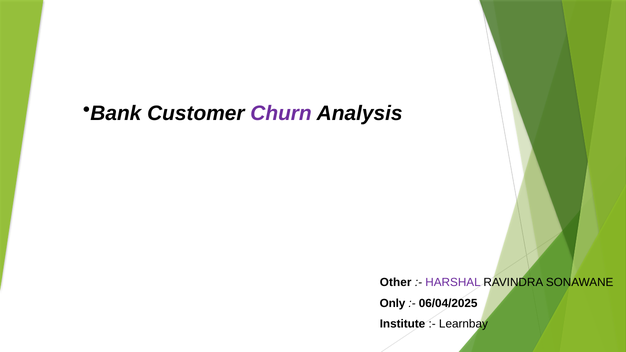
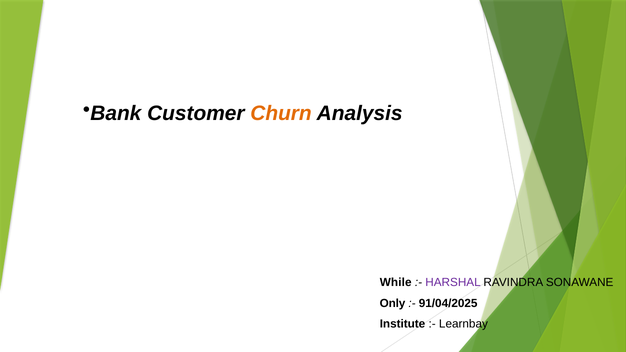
Churn colour: purple -> orange
Other: Other -> While
06/04/2025: 06/04/2025 -> 91/04/2025
